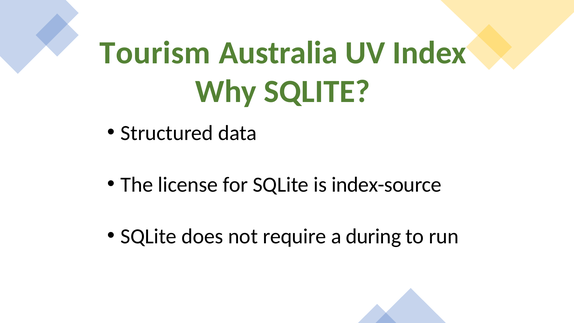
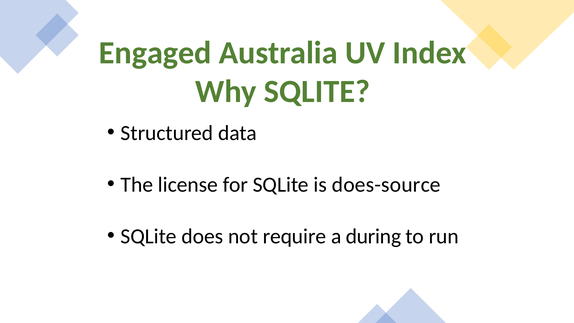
Tourism: Tourism -> Engaged
index-source: index-source -> does-source
